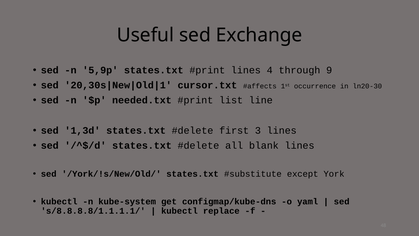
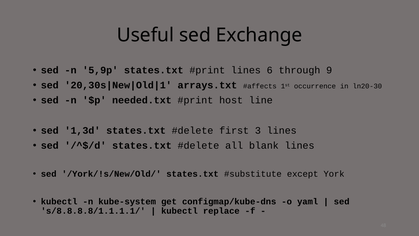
4: 4 -> 6
cursor.txt: cursor.txt -> arrays.txt
list: list -> host
